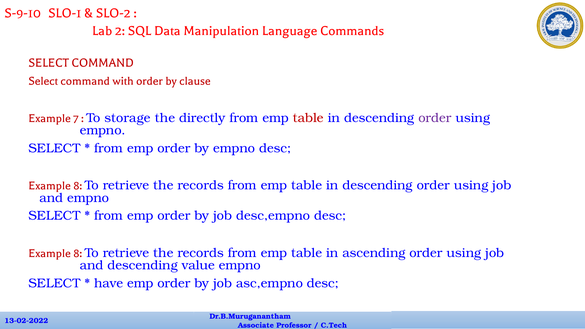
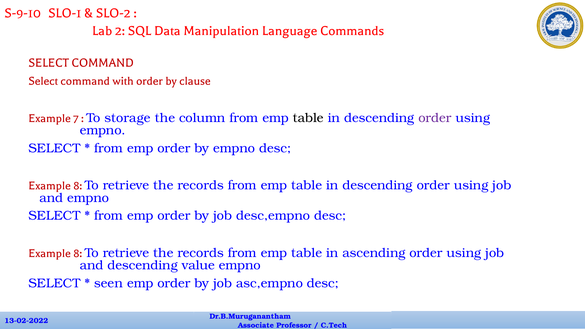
directly: directly -> column
table at (308, 118) colour: red -> black
have: have -> seen
